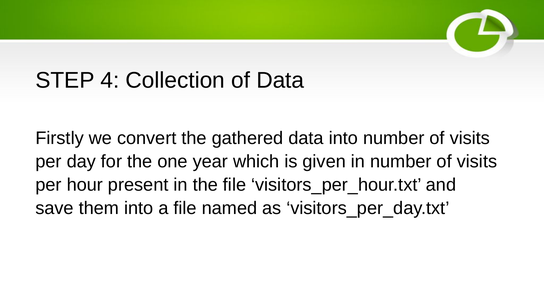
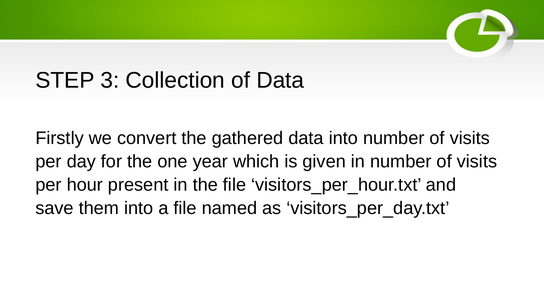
4: 4 -> 3
